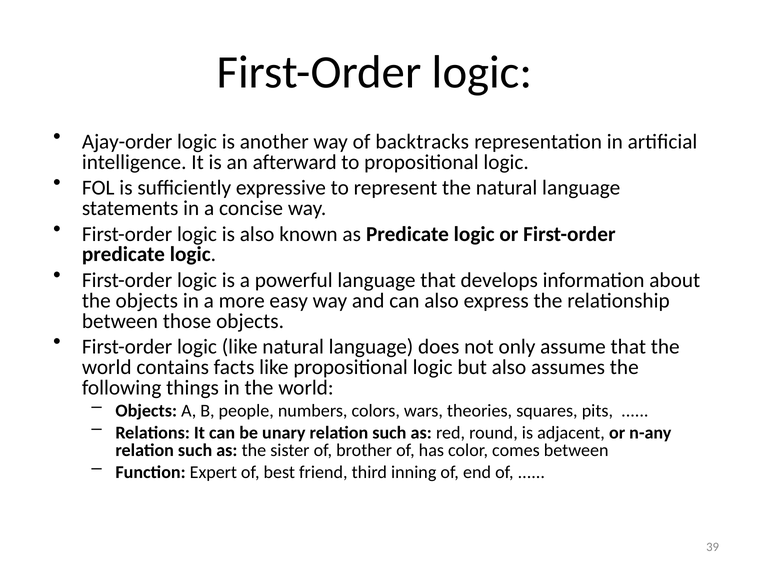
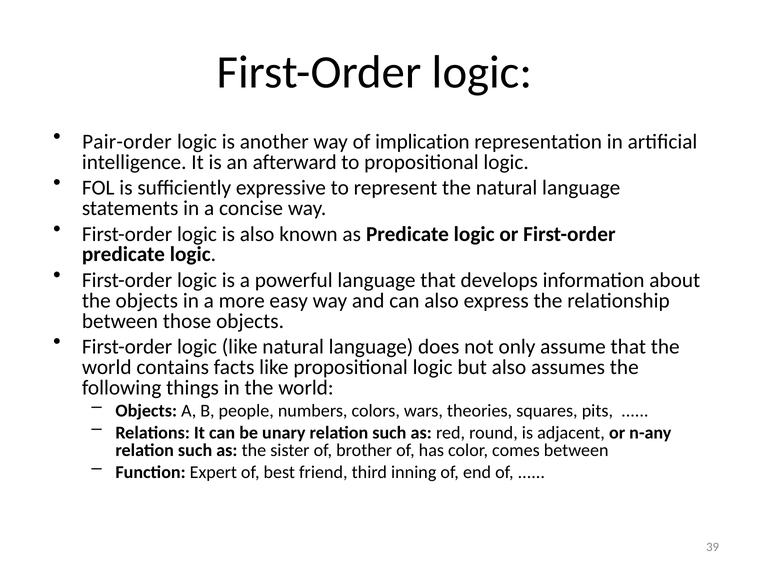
Ajay-order: Ajay-order -> Pair-order
backtracks: backtracks -> implication
